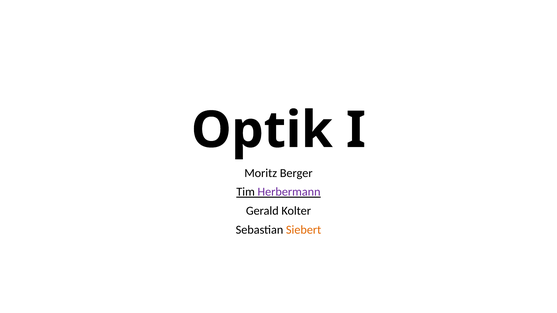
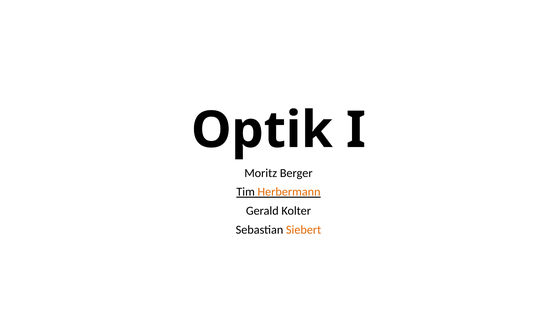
Herbermann colour: purple -> orange
